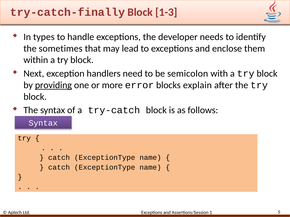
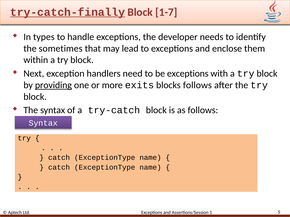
try-catch-finally underline: none -> present
1-3: 1-3 -> 1-7
be semicolon: semicolon -> exceptions
error: error -> exits
blocks explain: explain -> follows
